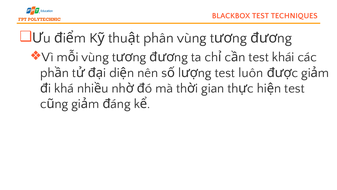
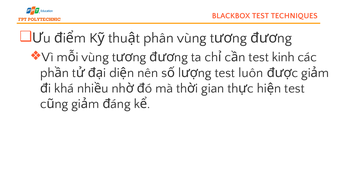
khái: khái -> kinh
